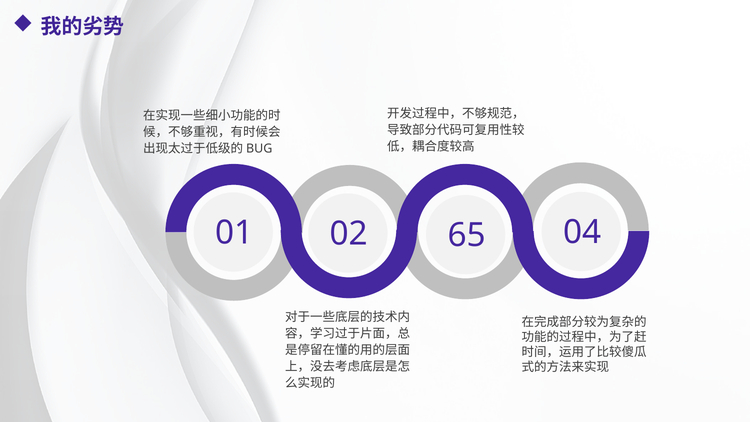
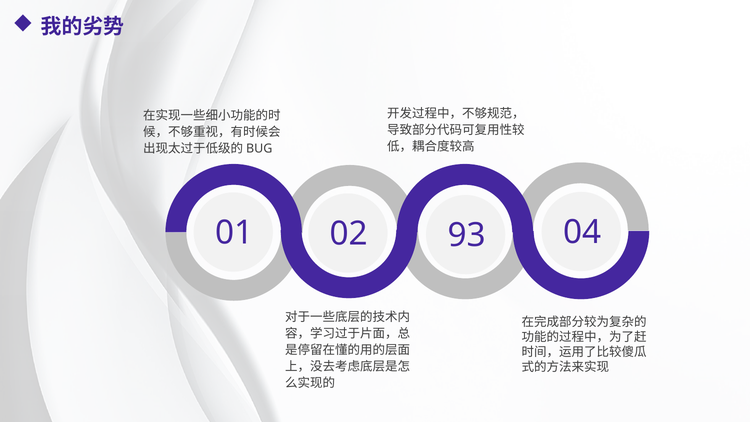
65: 65 -> 93
